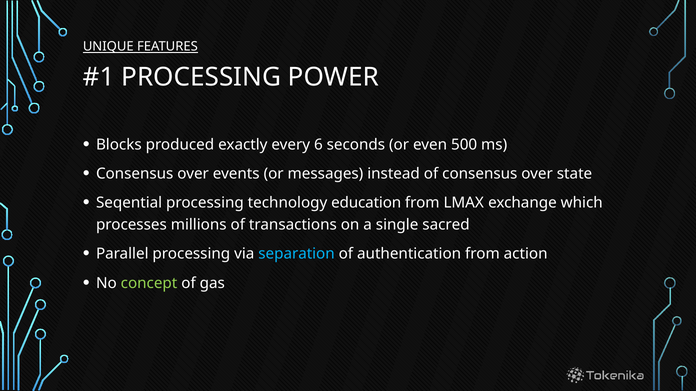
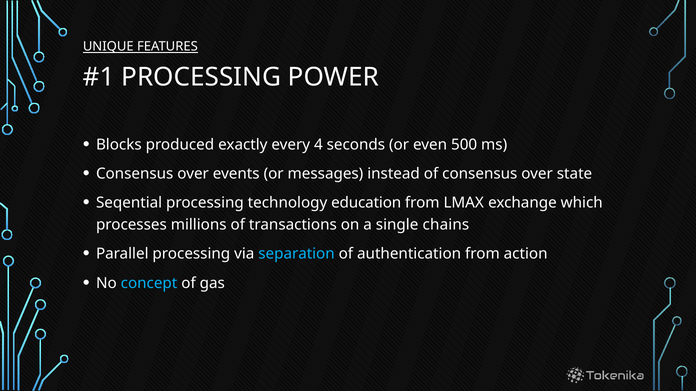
6: 6 -> 4
sacred: sacred -> chains
concept colour: light green -> light blue
